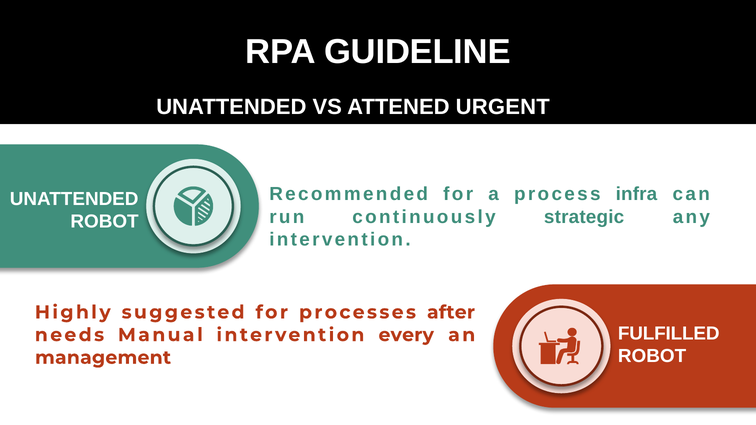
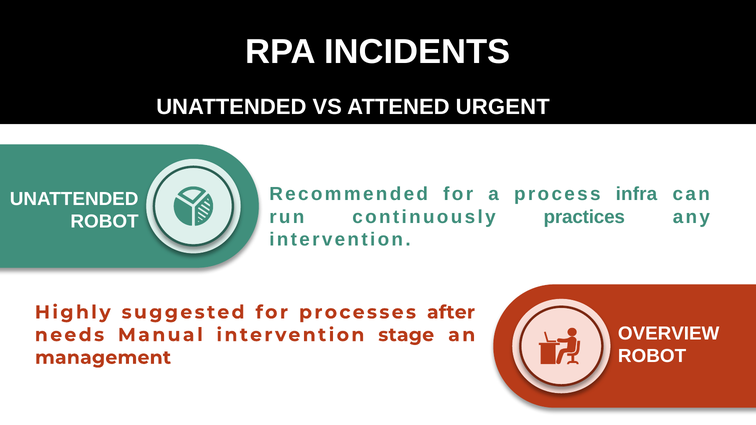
GUIDELINE: GUIDELINE -> INCIDENTS
strategic: strategic -> practices
FULFILLED: FULFILLED -> OVERVIEW
every: every -> stage
